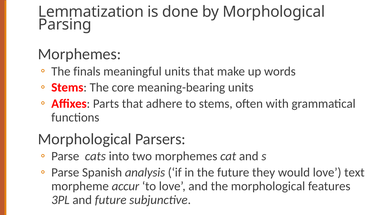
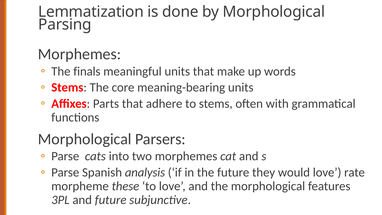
text: text -> rate
accur: accur -> these
